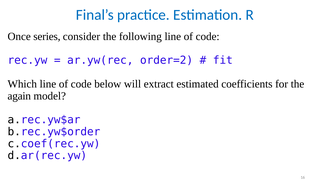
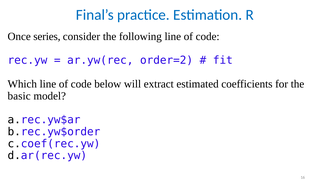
again: again -> basic
